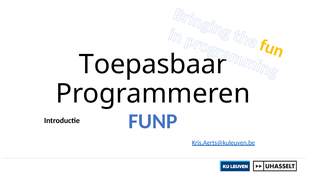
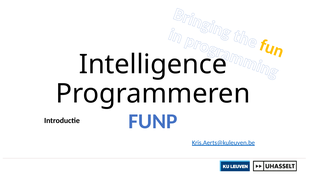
Toepasbaar: Toepasbaar -> Intelligence
